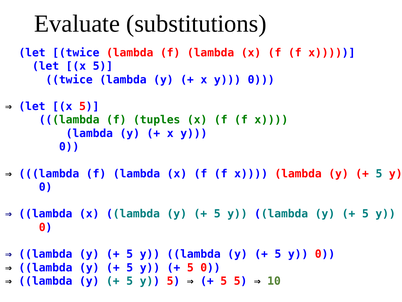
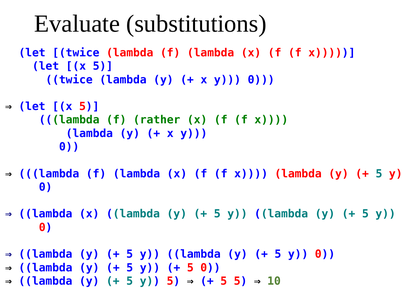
tuples: tuples -> rather
